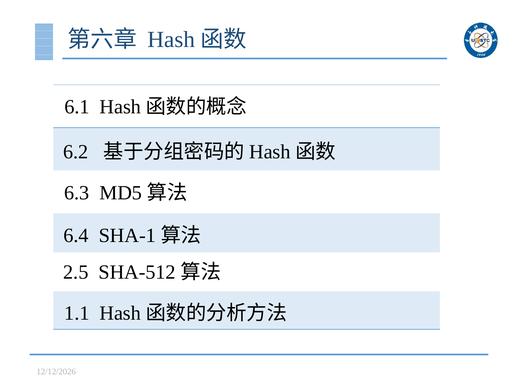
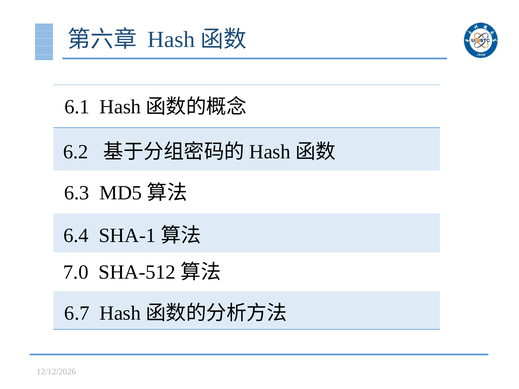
2.5: 2.5 -> 7.0
1.1: 1.1 -> 6.7
